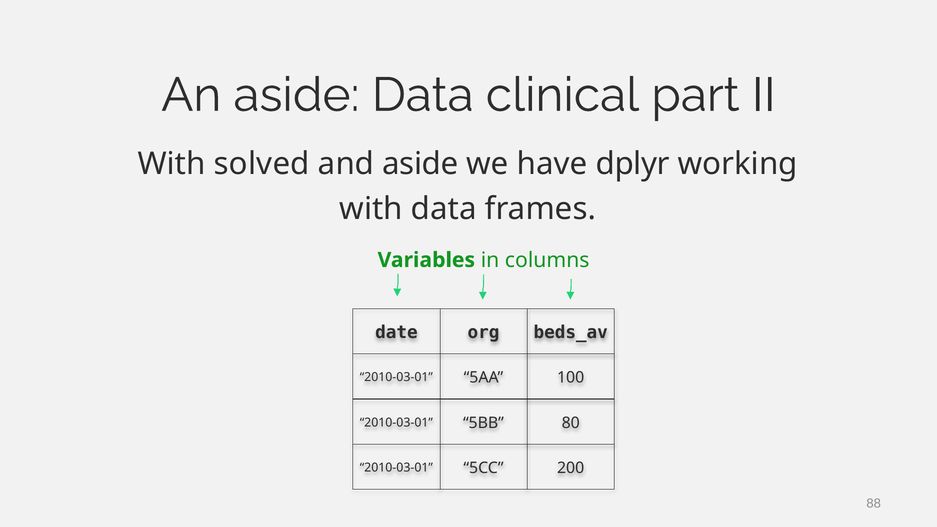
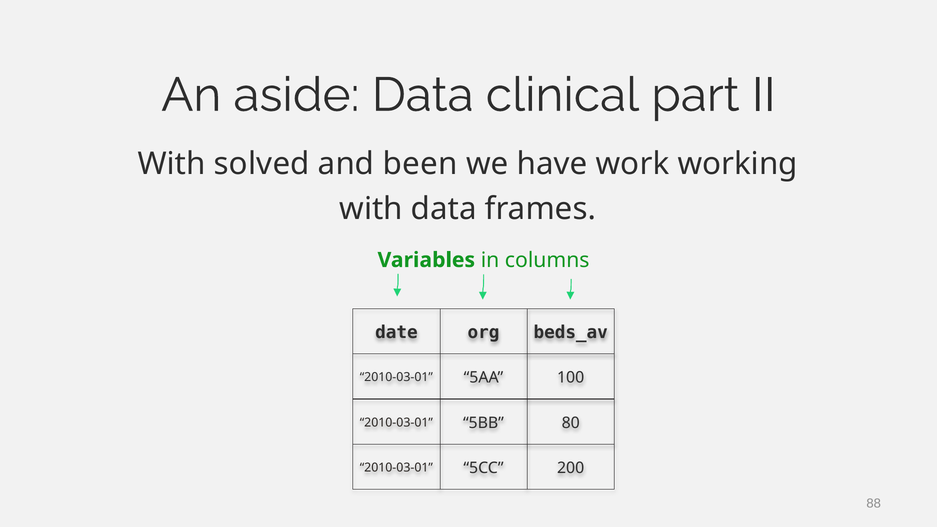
and aside: aside -> been
dplyr: dplyr -> work
